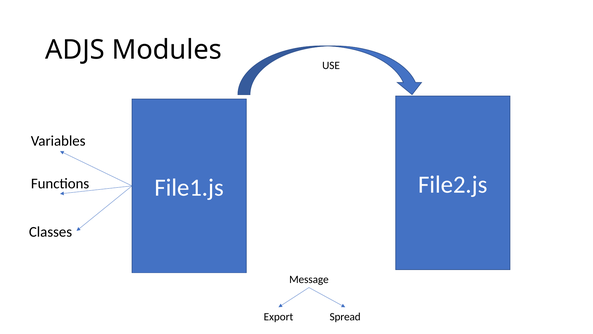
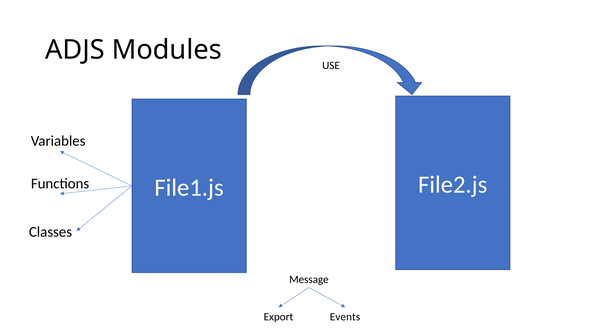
Spread: Spread -> Events
